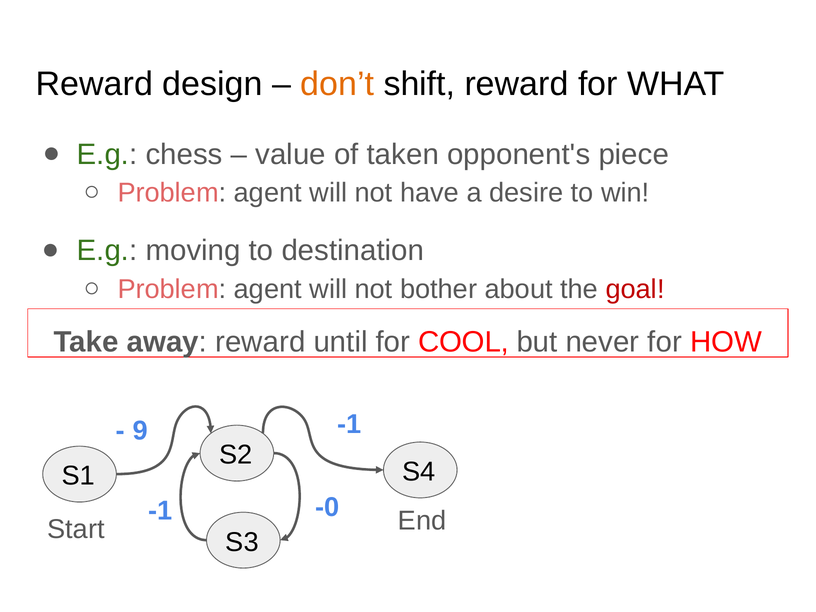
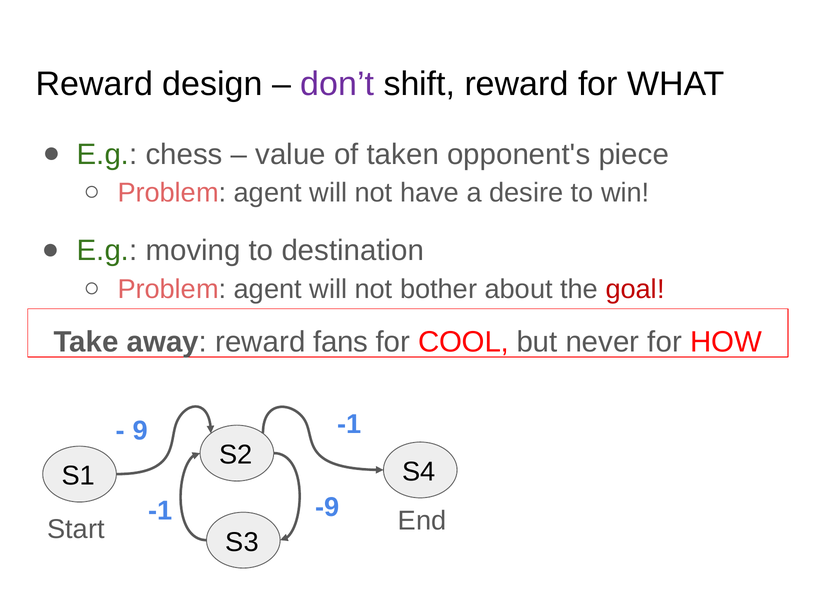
don’t colour: orange -> purple
until: until -> fans
-0: -0 -> -9
